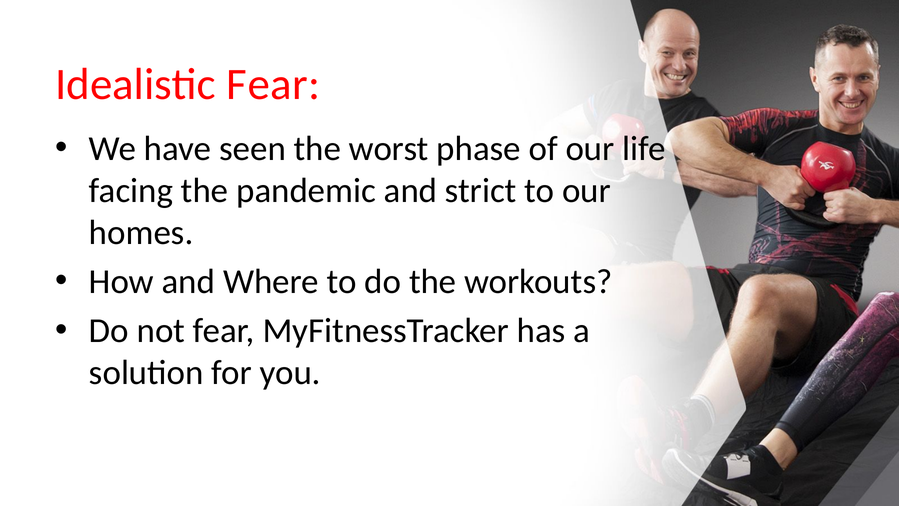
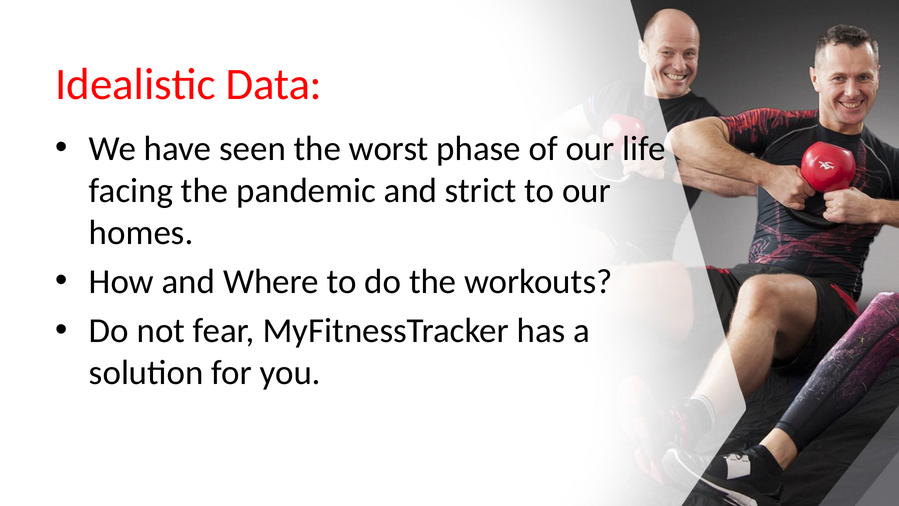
Idealistic Fear: Fear -> Data
